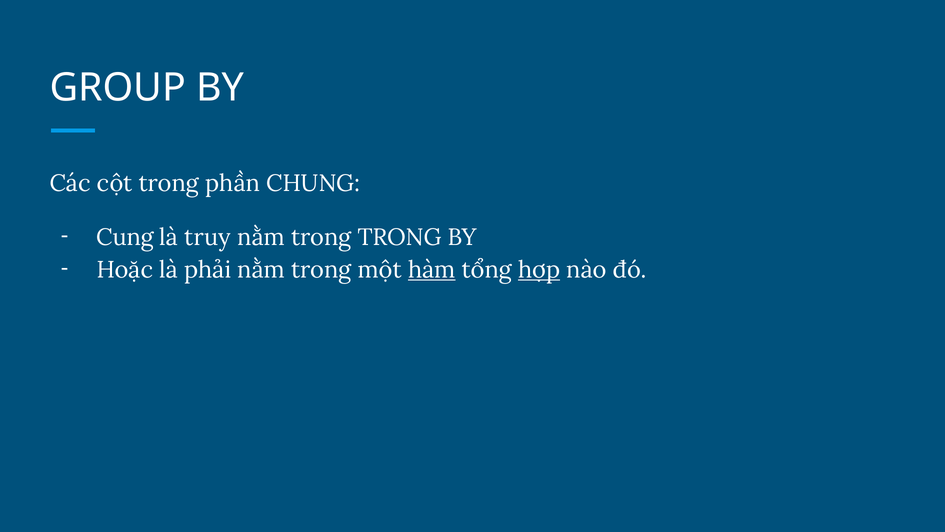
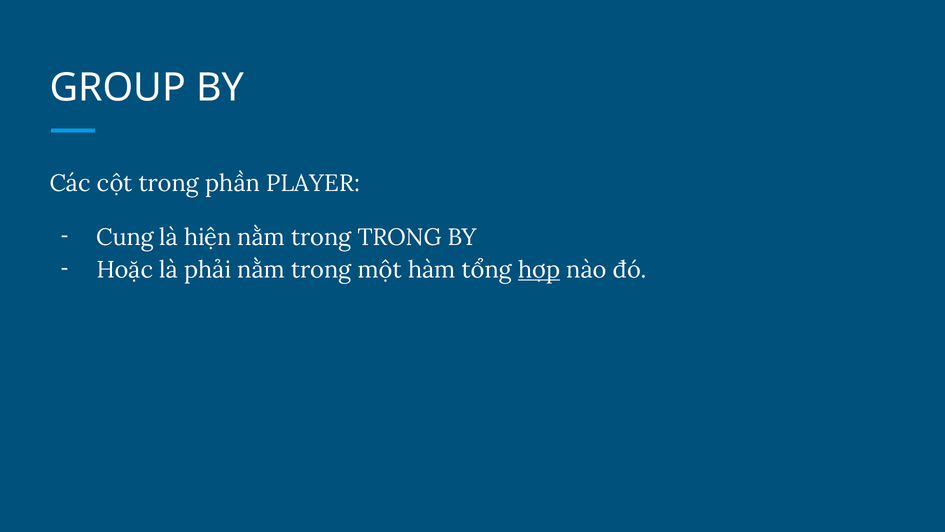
CHUNG: CHUNG -> PLAYER
truy: truy -> hiện
hàm underline: present -> none
